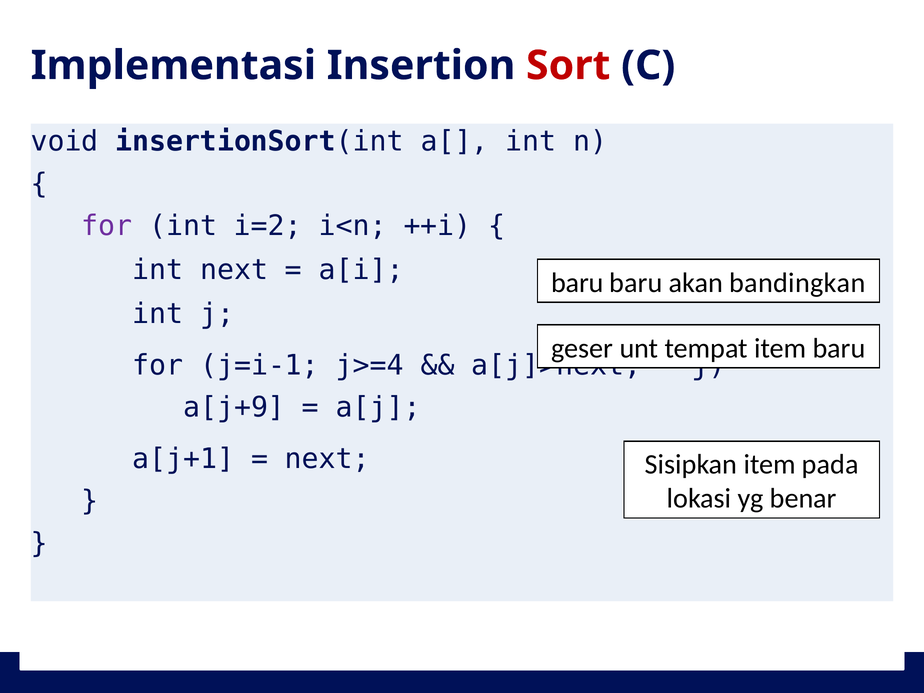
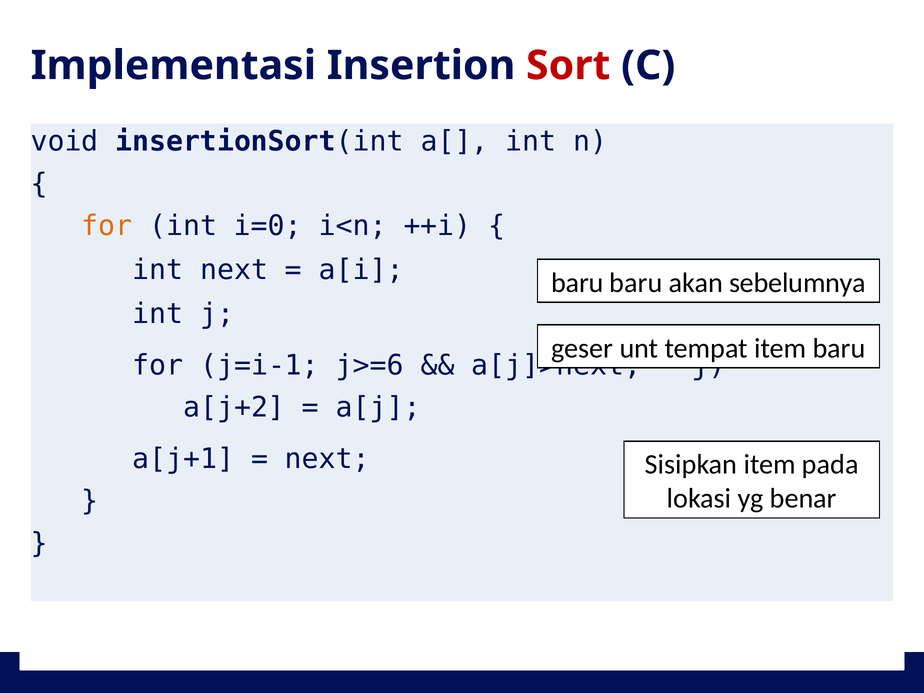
for at (107, 226) colour: purple -> orange
i=2: i=2 -> i=0
bandingkan: bandingkan -> sebelumnya
j>=4: j>=4 -> j>=6
a[j+9: a[j+9 -> a[j+2
